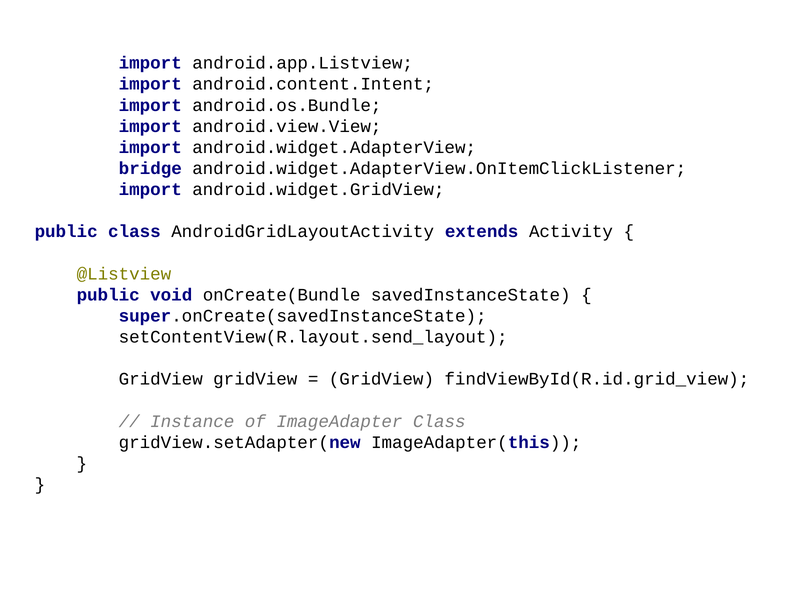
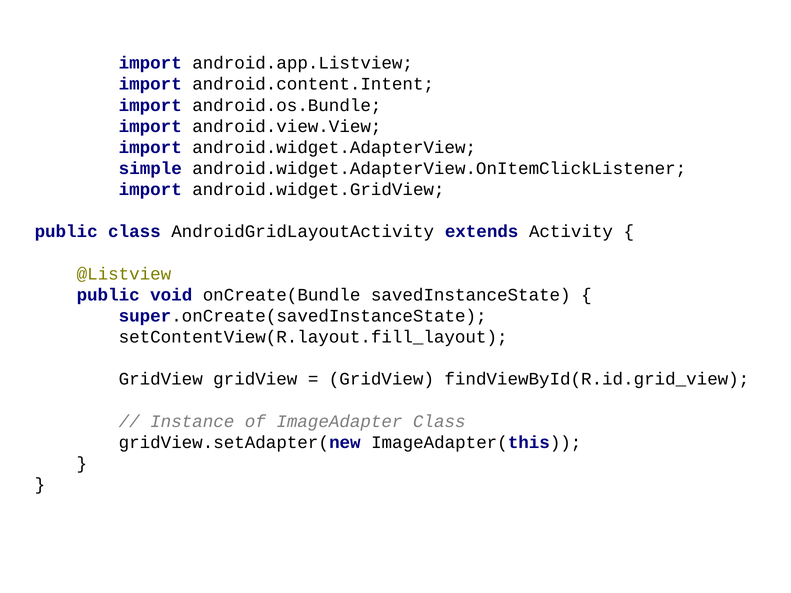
bridge: bridge -> simple
setContentView(R.layout.send_layout: setContentView(R.layout.send_layout -> setContentView(R.layout.fill_layout
